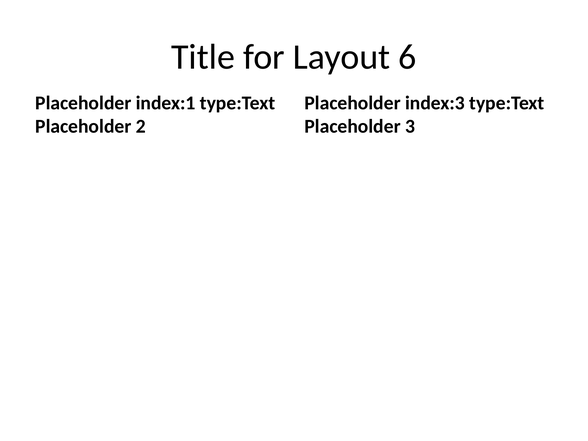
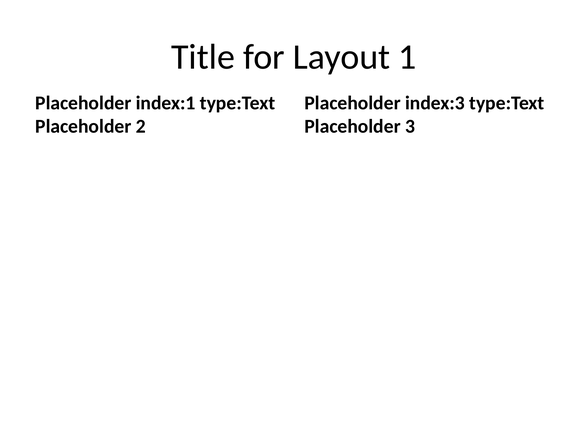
6: 6 -> 1
